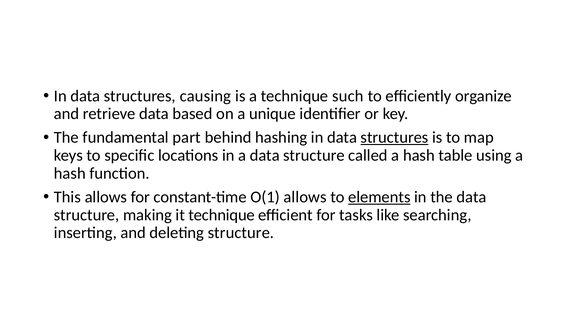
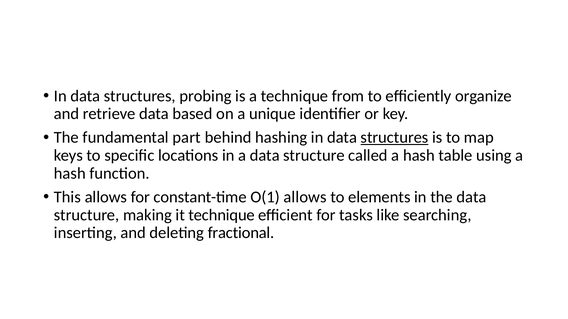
causing: causing -> probing
such: such -> from
elements underline: present -> none
deleting structure: structure -> fractional
